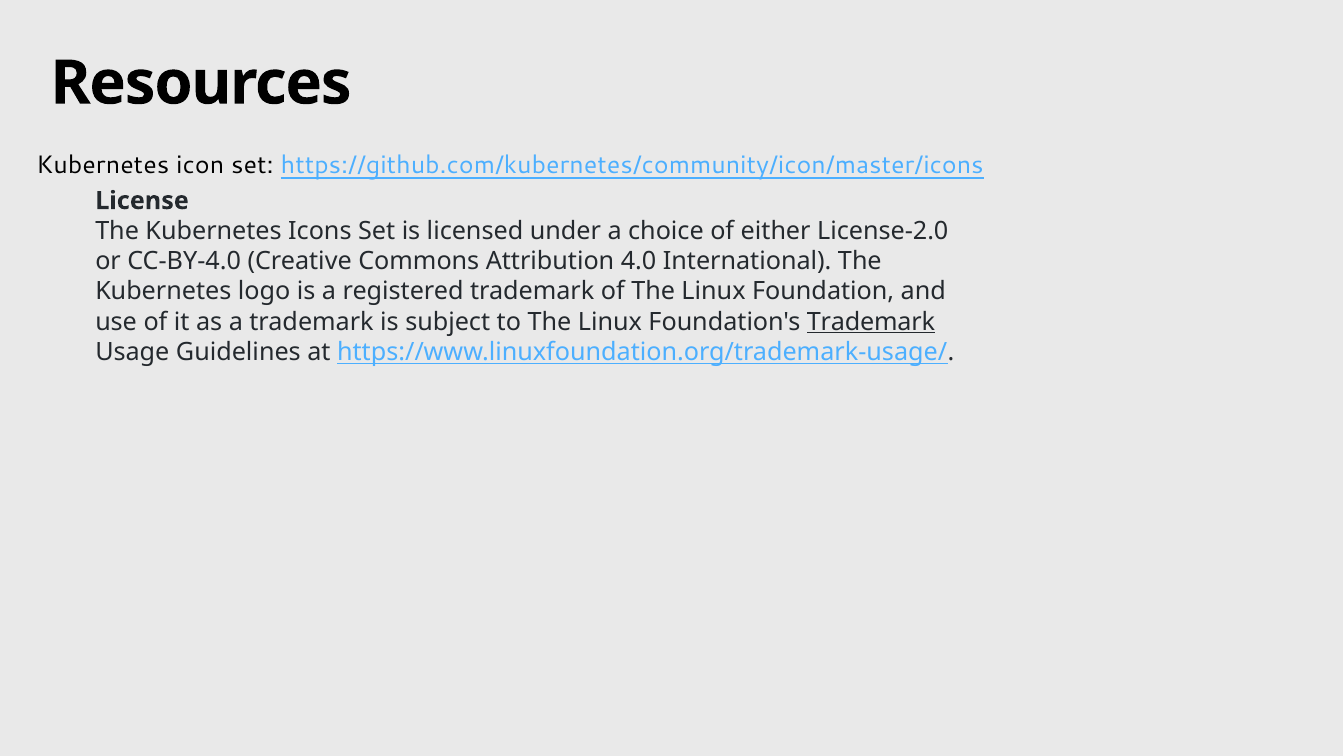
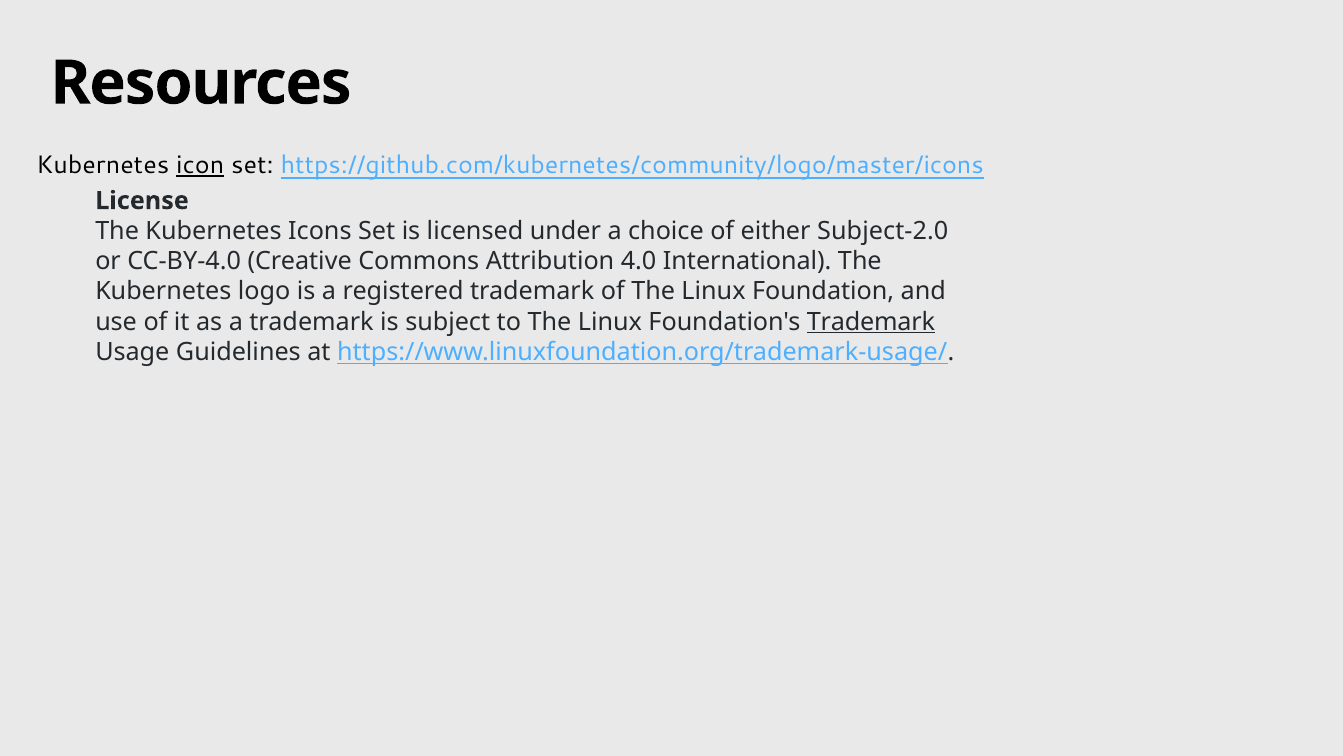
icon underline: none -> present
https://github.com/kubernetes/community/icon/master/icons: https://github.com/kubernetes/community/icon/master/icons -> https://github.com/kubernetes/community/logo/master/icons
License-2.0: License-2.0 -> Subject-2.0
